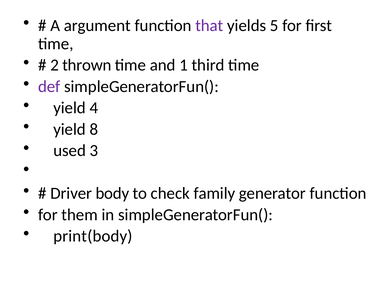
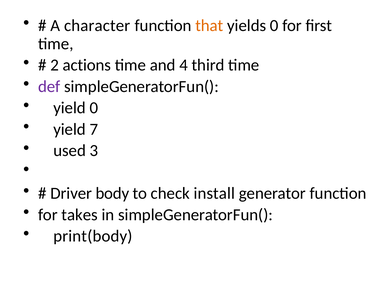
argument: argument -> character
that colour: purple -> orange
yields 5: 5 -> 0
thrown: thrown -> actions
1: 1 -> 4
yield 4: 4 -> 0
8: 8 -> 7
family: family -> install
them: them -> takes
